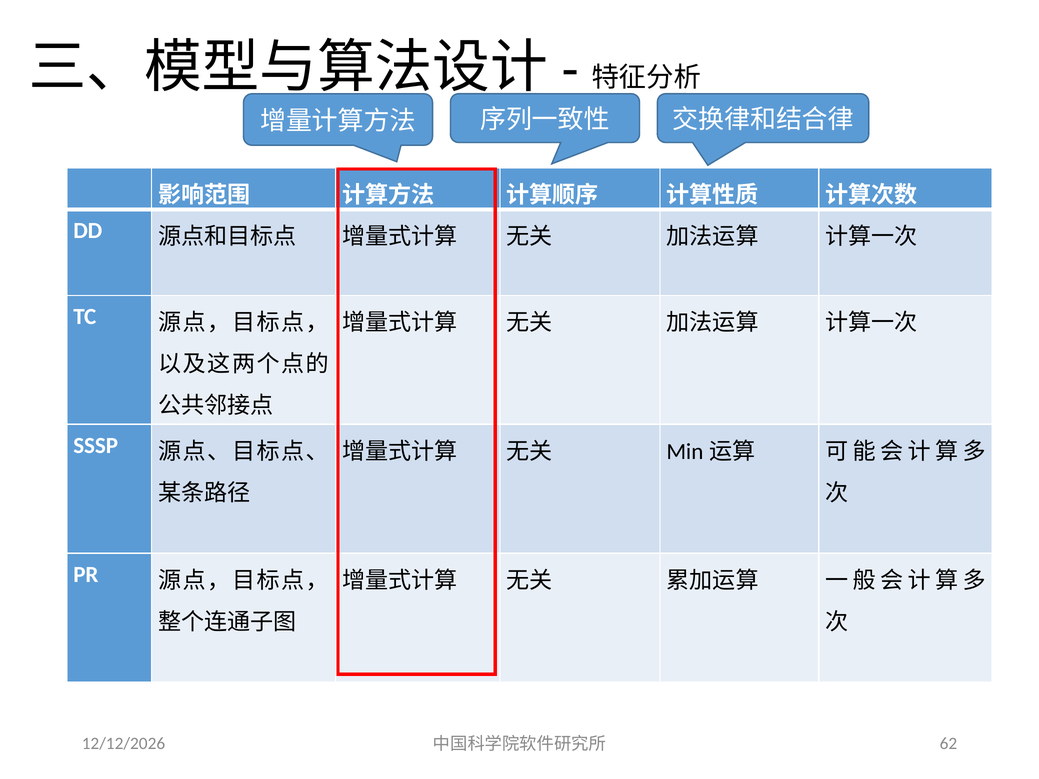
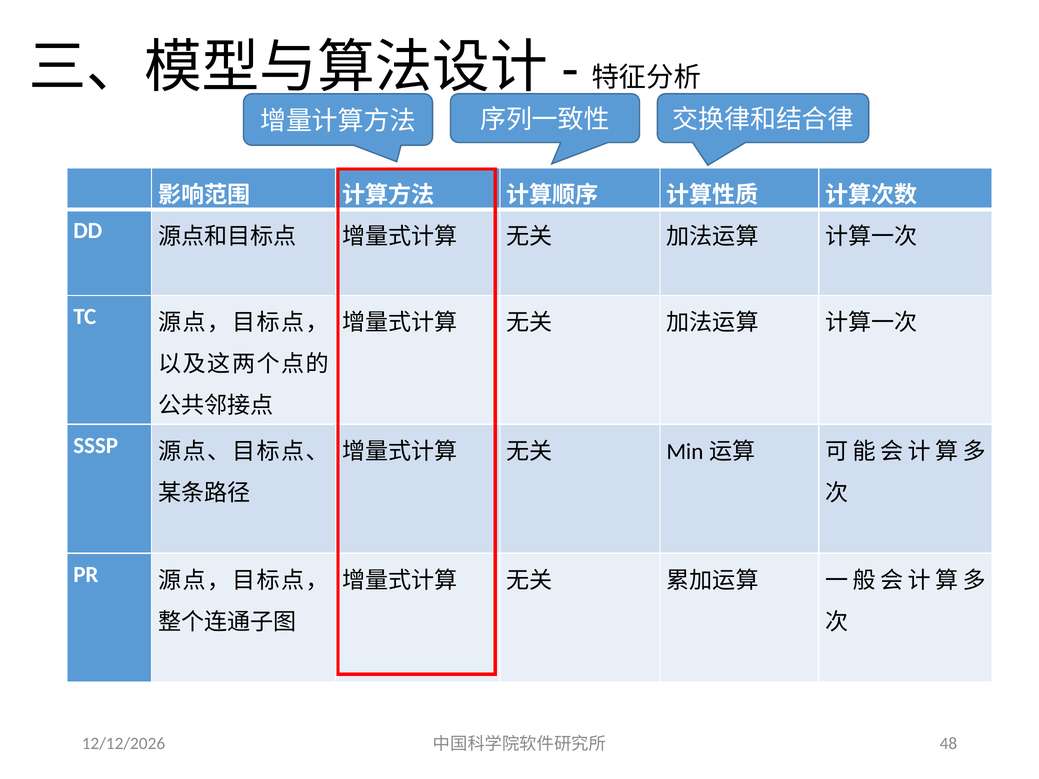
62: 62 -> 48
